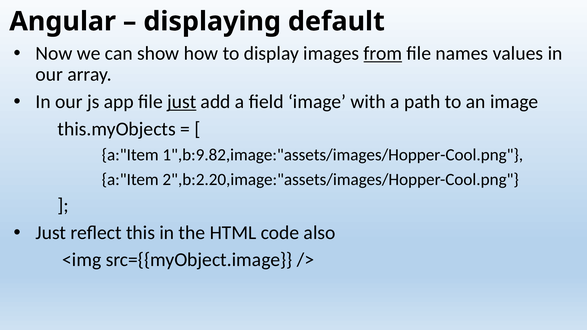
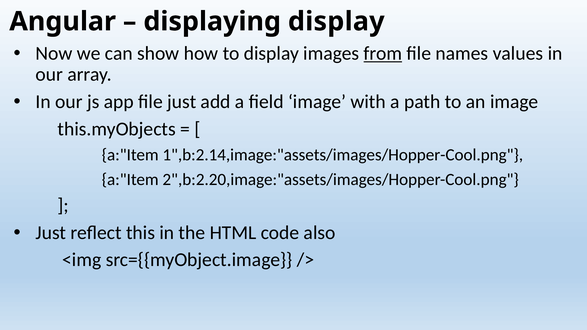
displaying default: default -> display
just at (182, 102) underline: present -> none
1",b:9.82,image:"assets/images/Hopper-Cool.png: 1",b:9.82,image:"assets/images/Hopper-Cool.png -> 1",b:2.14,image:"assets/images/Hopper-Cool.png
